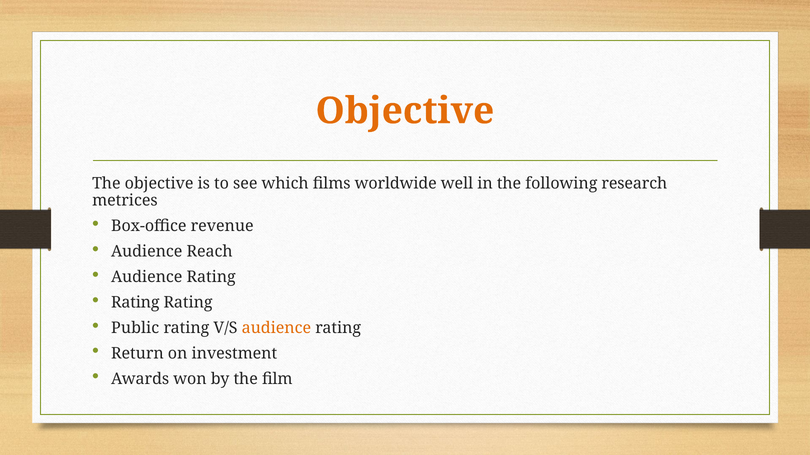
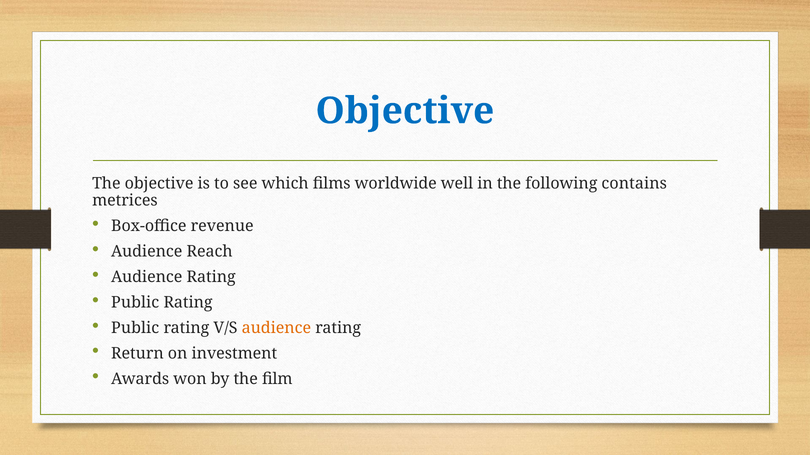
Objective at (405, 111) colour: orange -> blue
research: research -> contains
Rating at (135, 303): Rating -> Public
